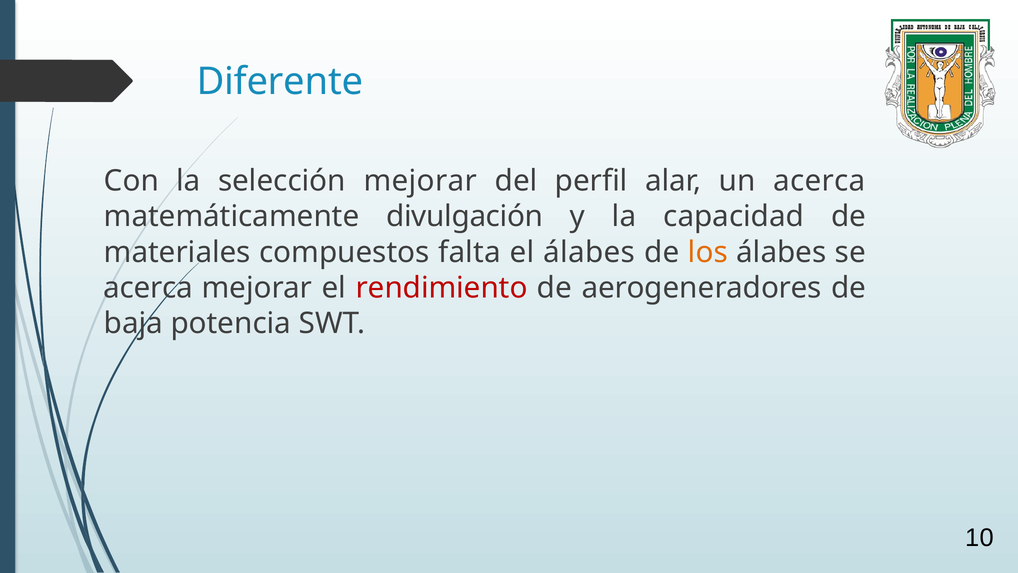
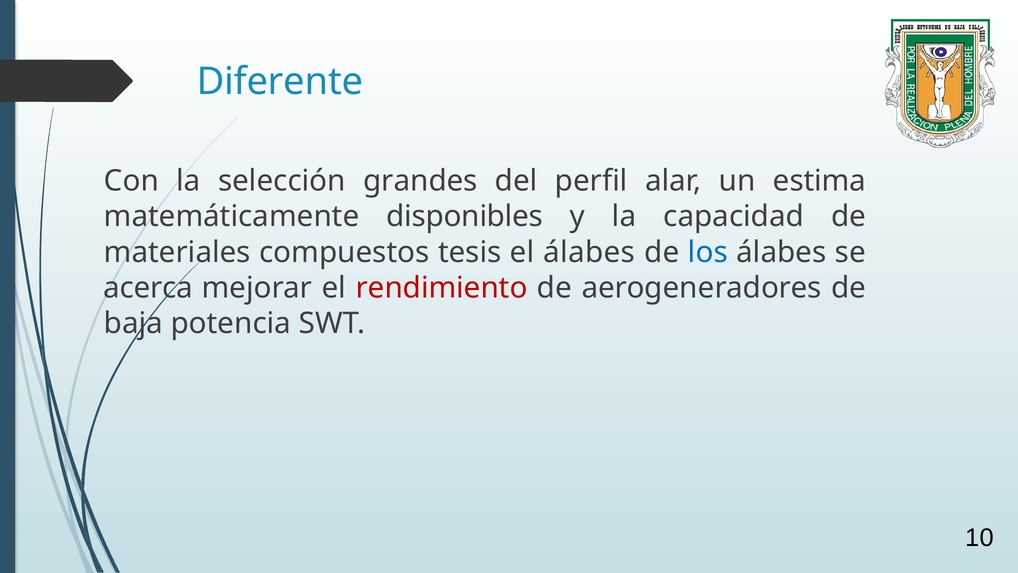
selección mejorar: mejorar -> grandes
un acerca: acerca -> estima
divulgación: divulgación -> disponibles
falta: falta -> tesis
los colour: orange -> blue
